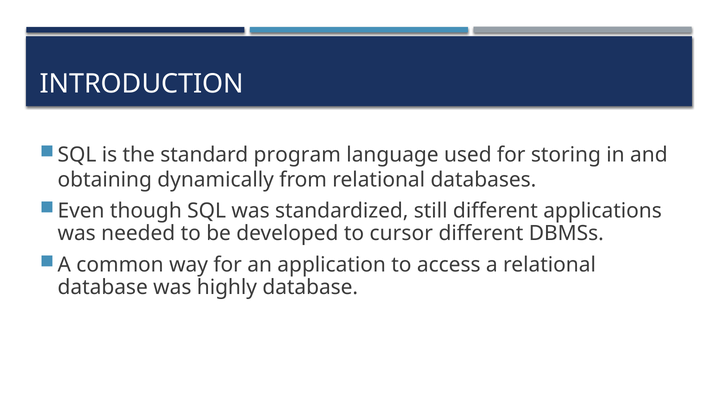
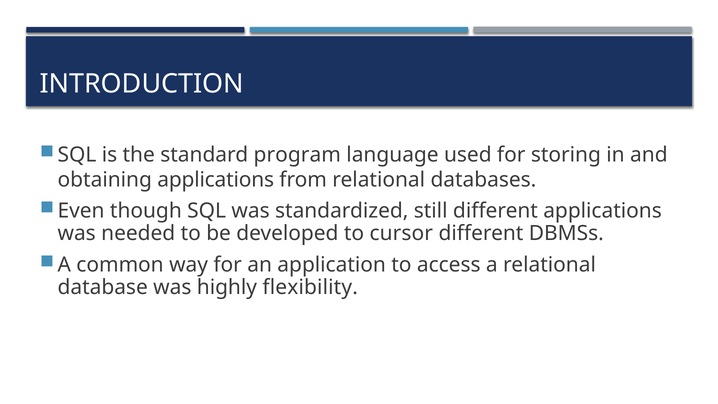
obtaining dynamically: dynamically -> applications
highly database: database -> flexibility
